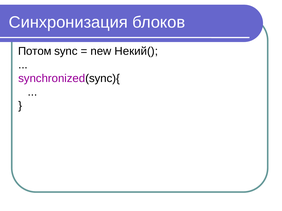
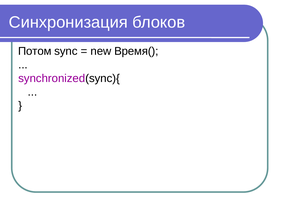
Некий(: Некий( -> Время(
